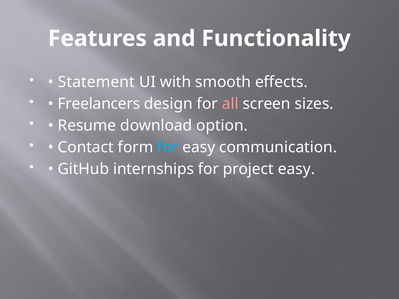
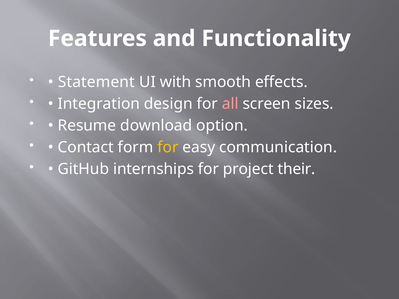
Freelancers: Freelancers -> Integration
for at (168, 147) colour: light blue -> yellow
project easy: easy -> their
